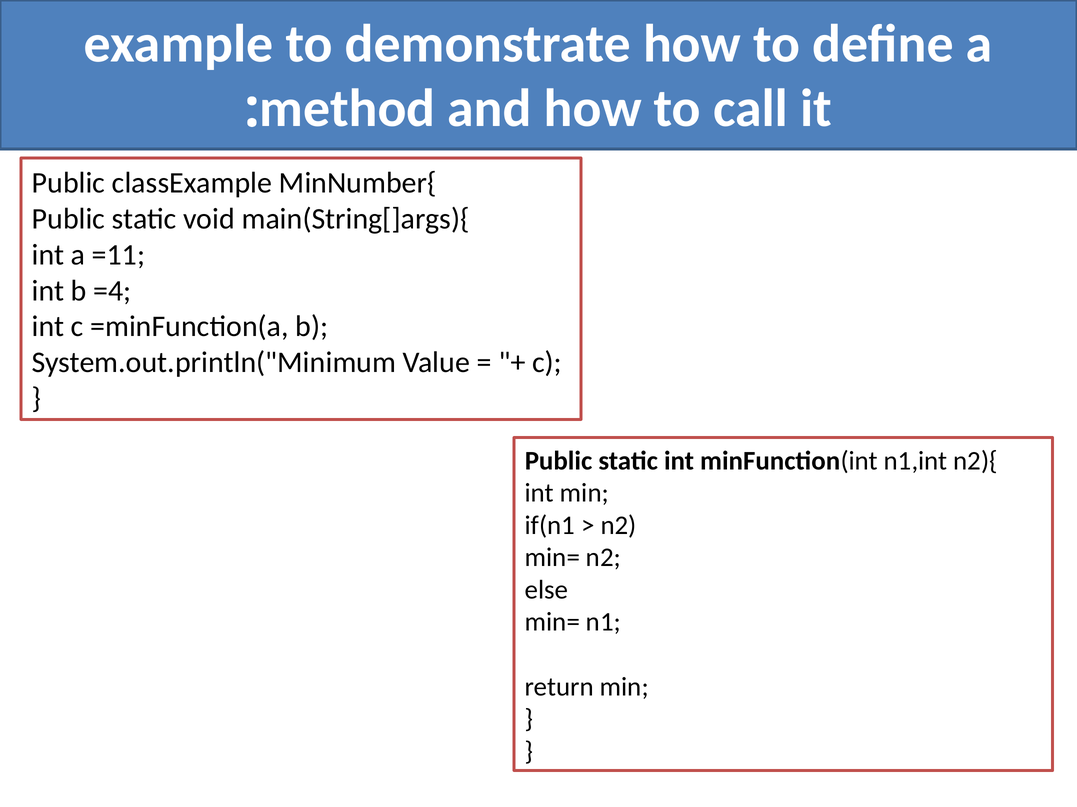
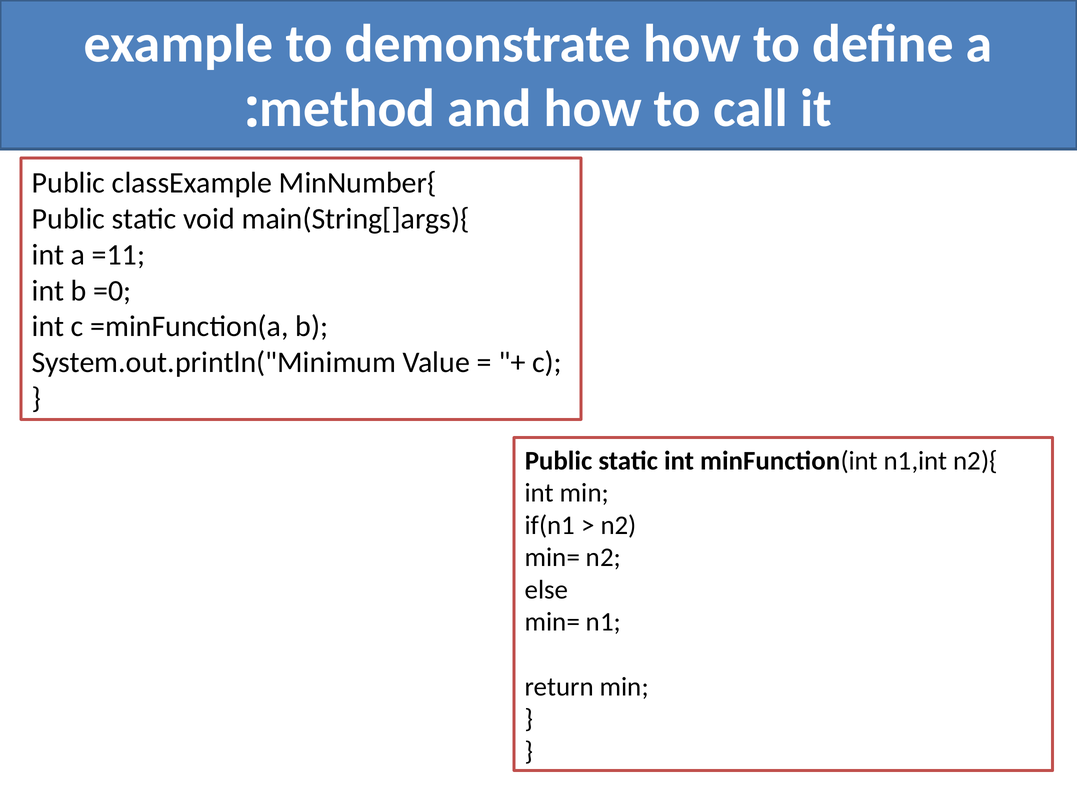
=4: =4 -> =0
